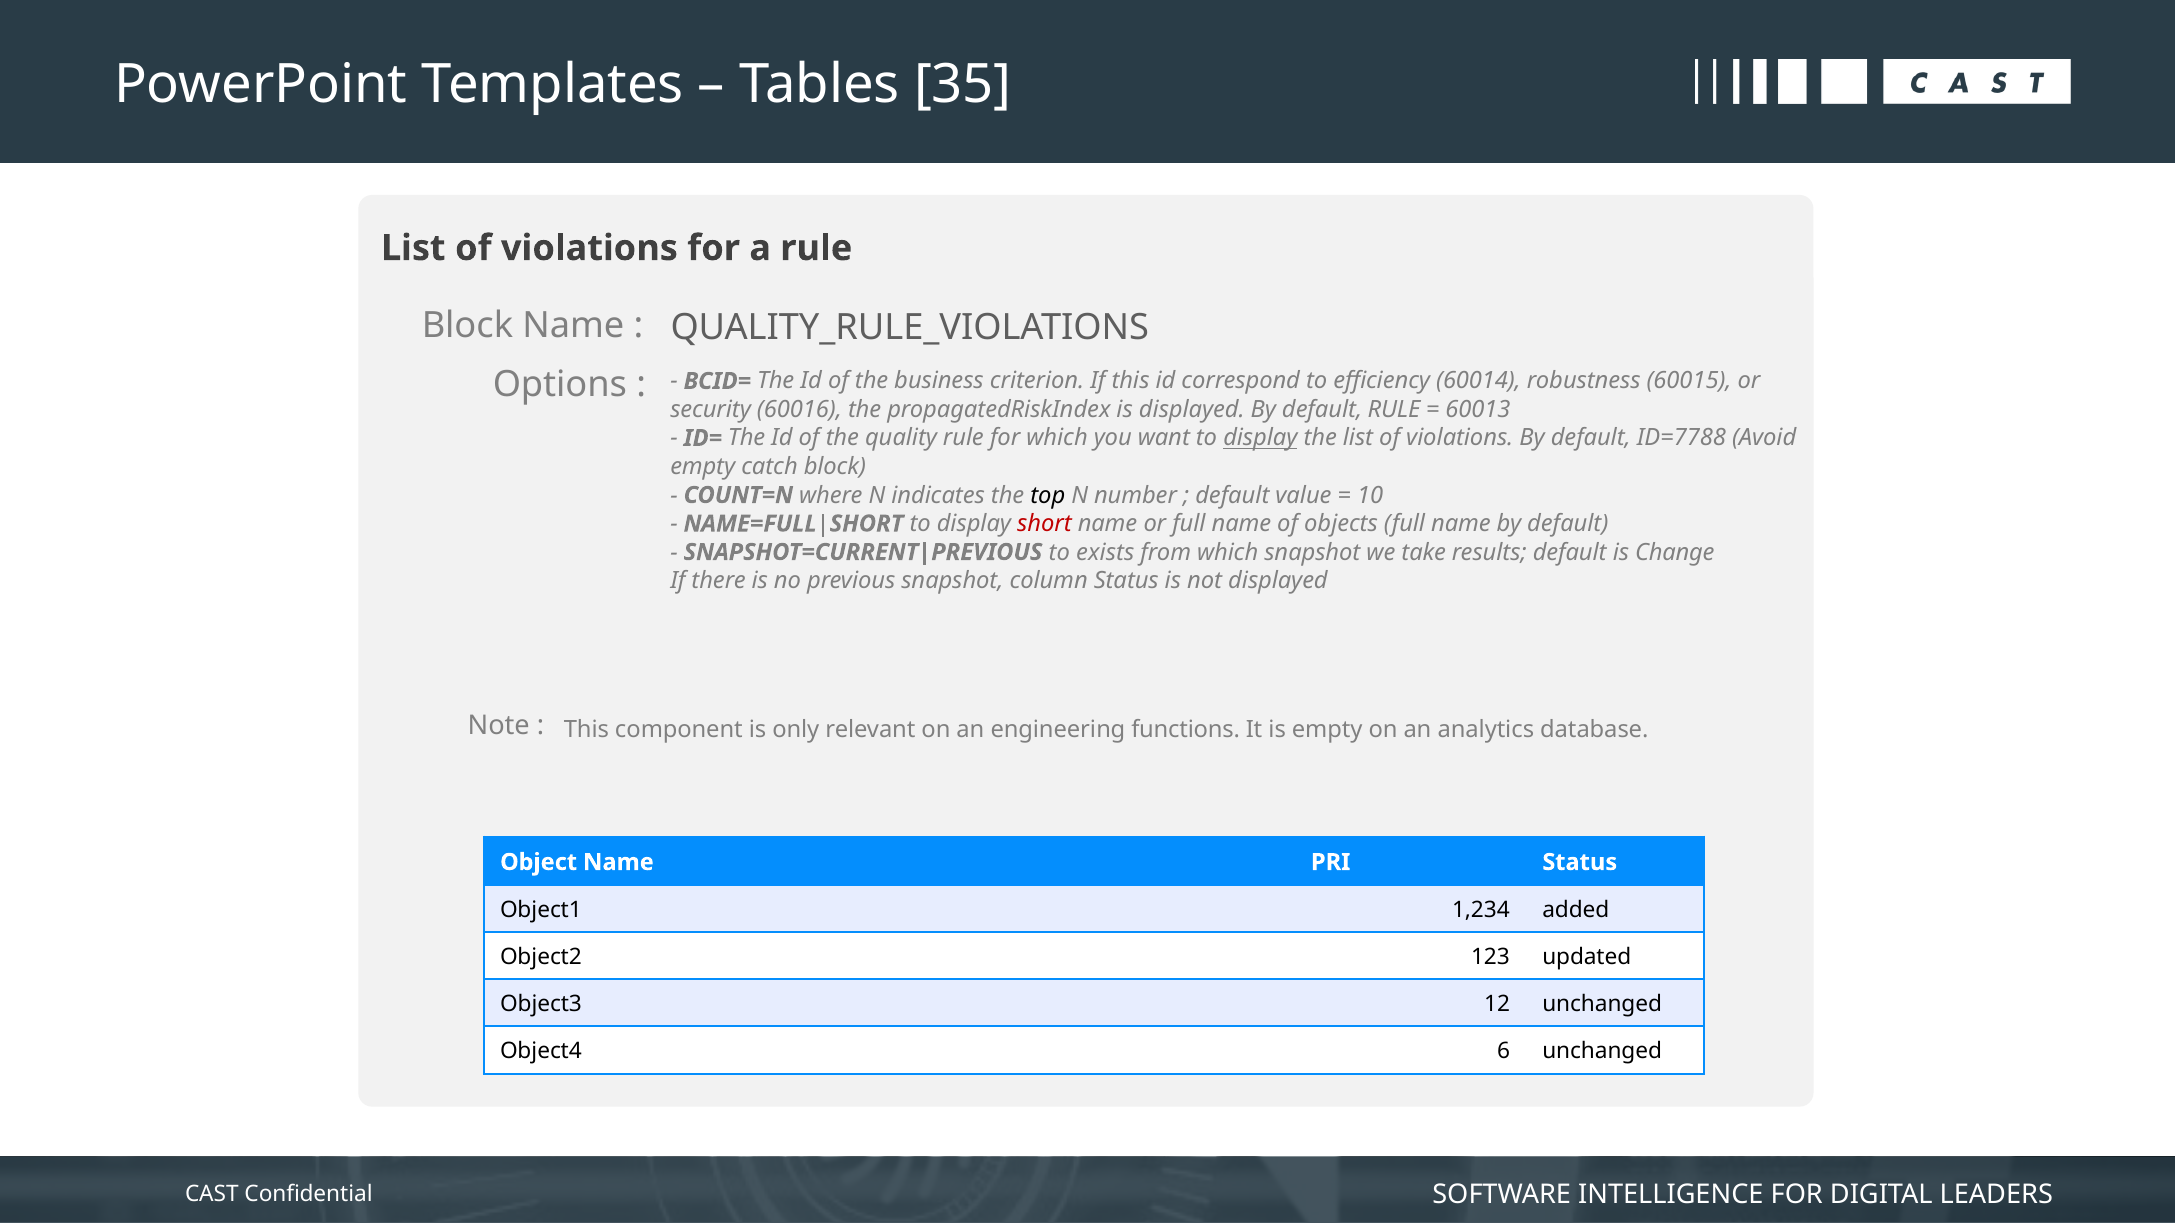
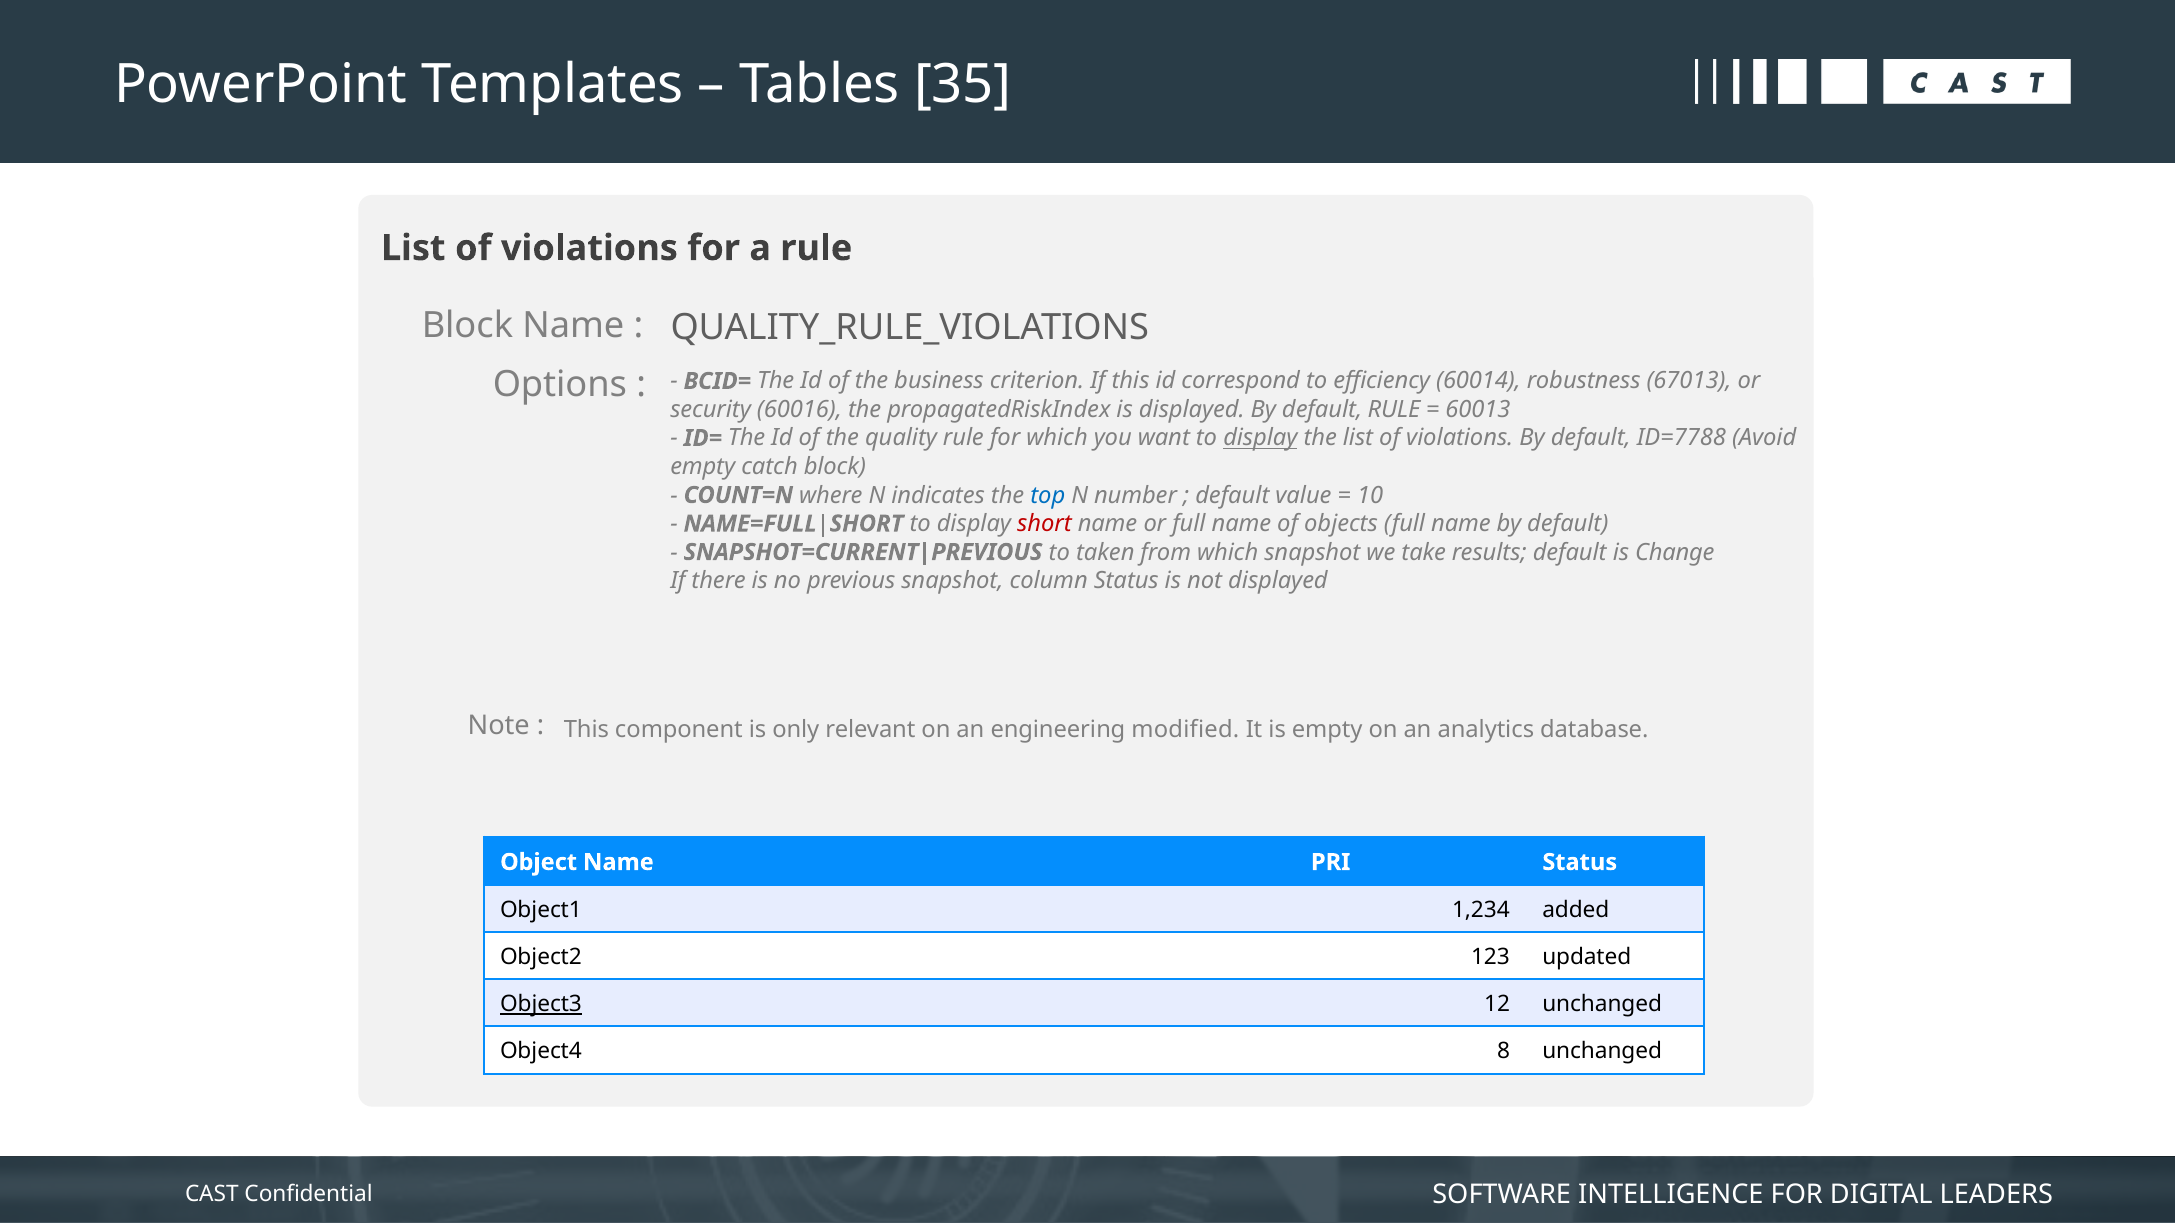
60015: 60015 -> 67013
top colour: black -> blue
exists: exists -> taken
functions: functions -> modified
Object3 underline: none -> present
6: 6 -> 8
